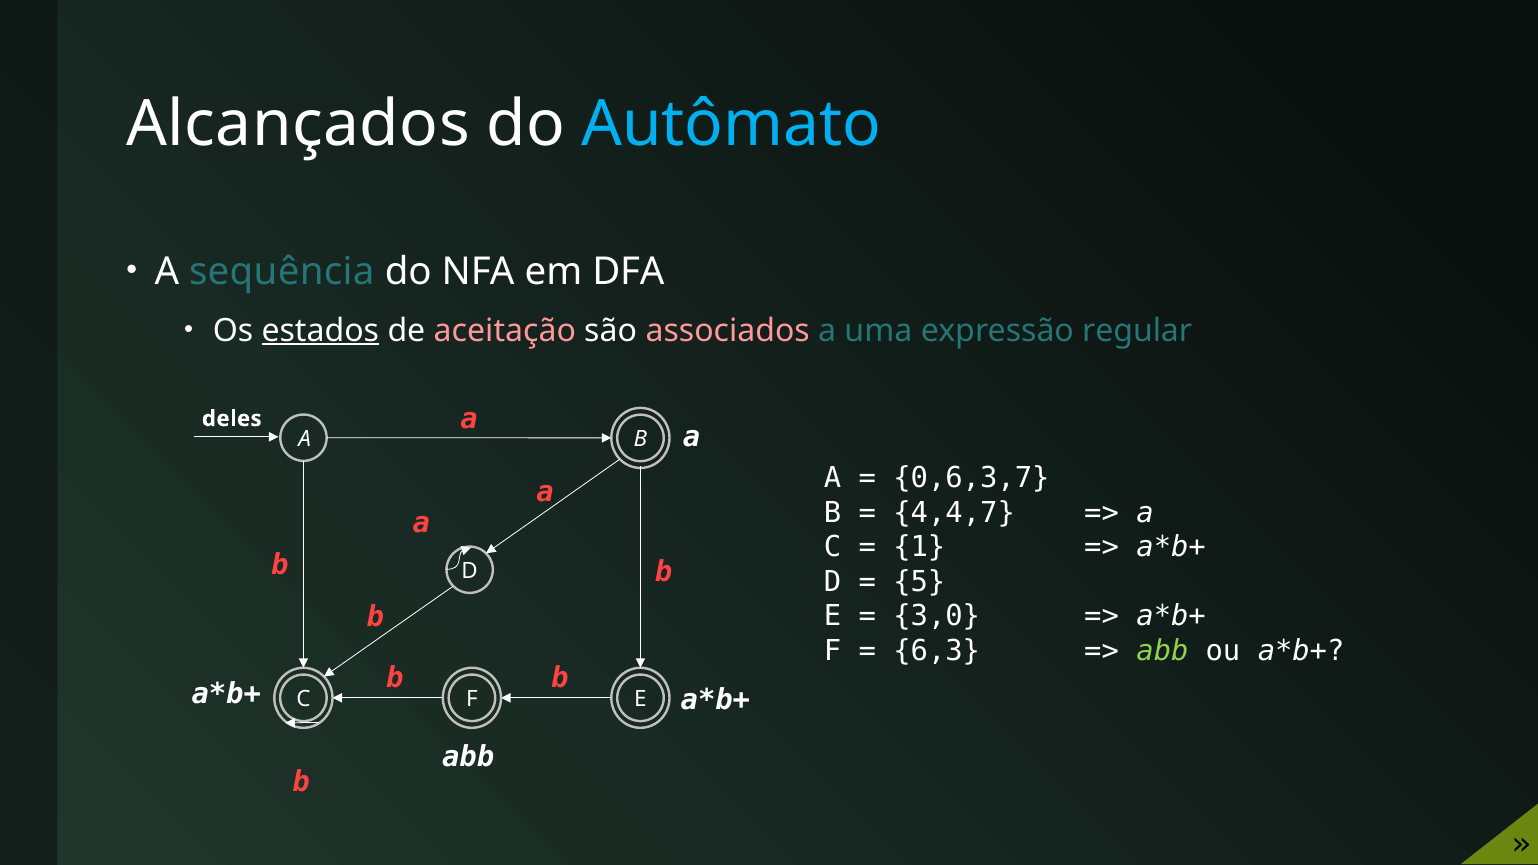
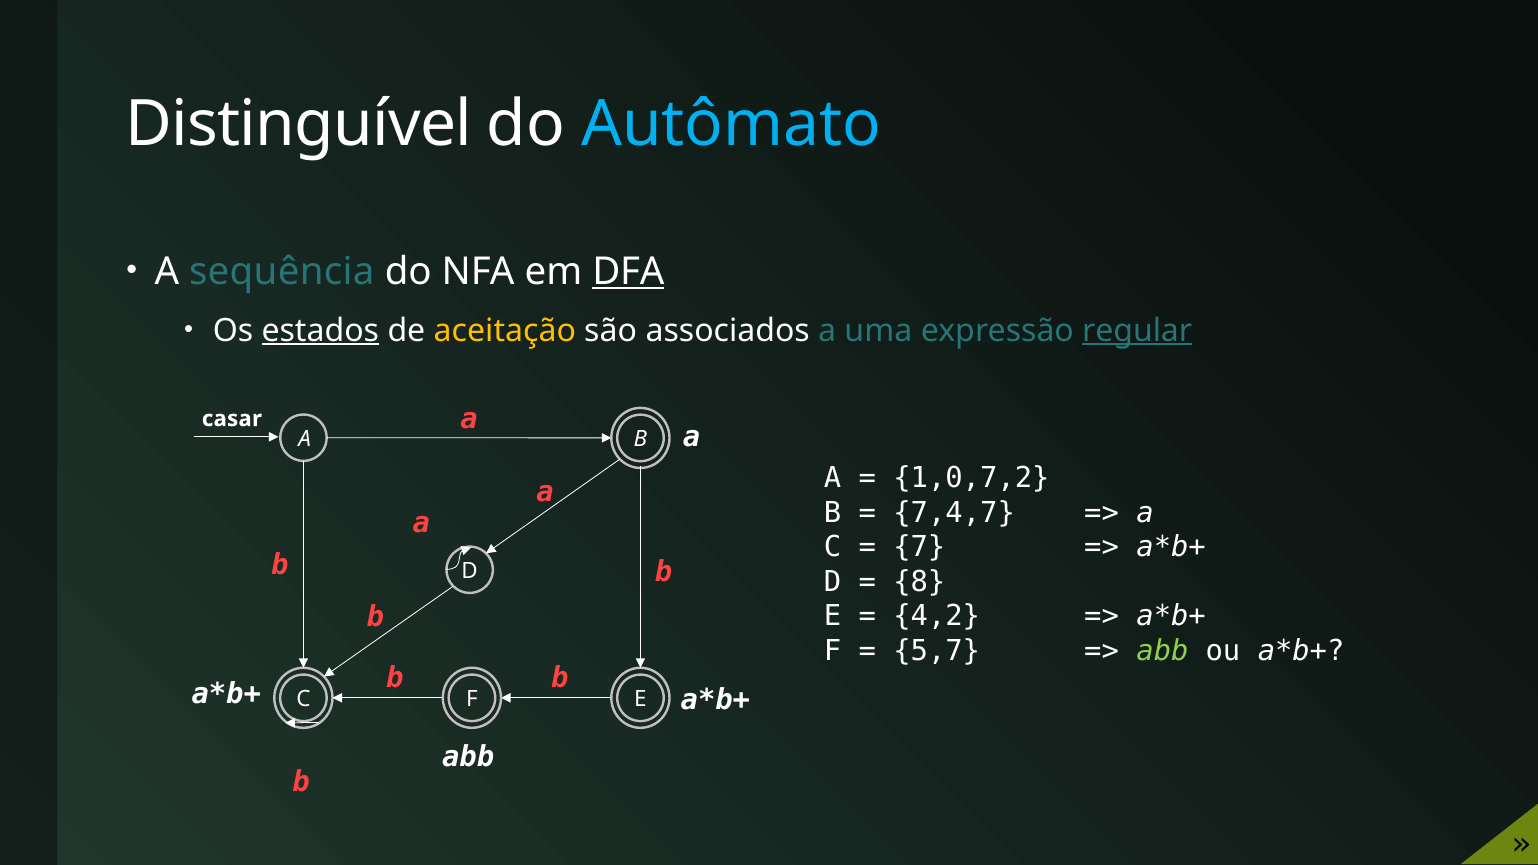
Alcançados: Alcançados -> Distinguível
DFA underline: none -> present
aceitação colour: pink -> yellow
associados colour: pink -> white
regular underline: none -> present
deles: deles -> casar
0,6,3,7: 0,6,3,7 -> 1,0,7,2
4,4,7: 4,4,7 -> 7,4,7
1: 1 -> 7
5: 5 -> 8
3,0: 3,0 -> 4,2
6,3: 6,3 -> 5,7
